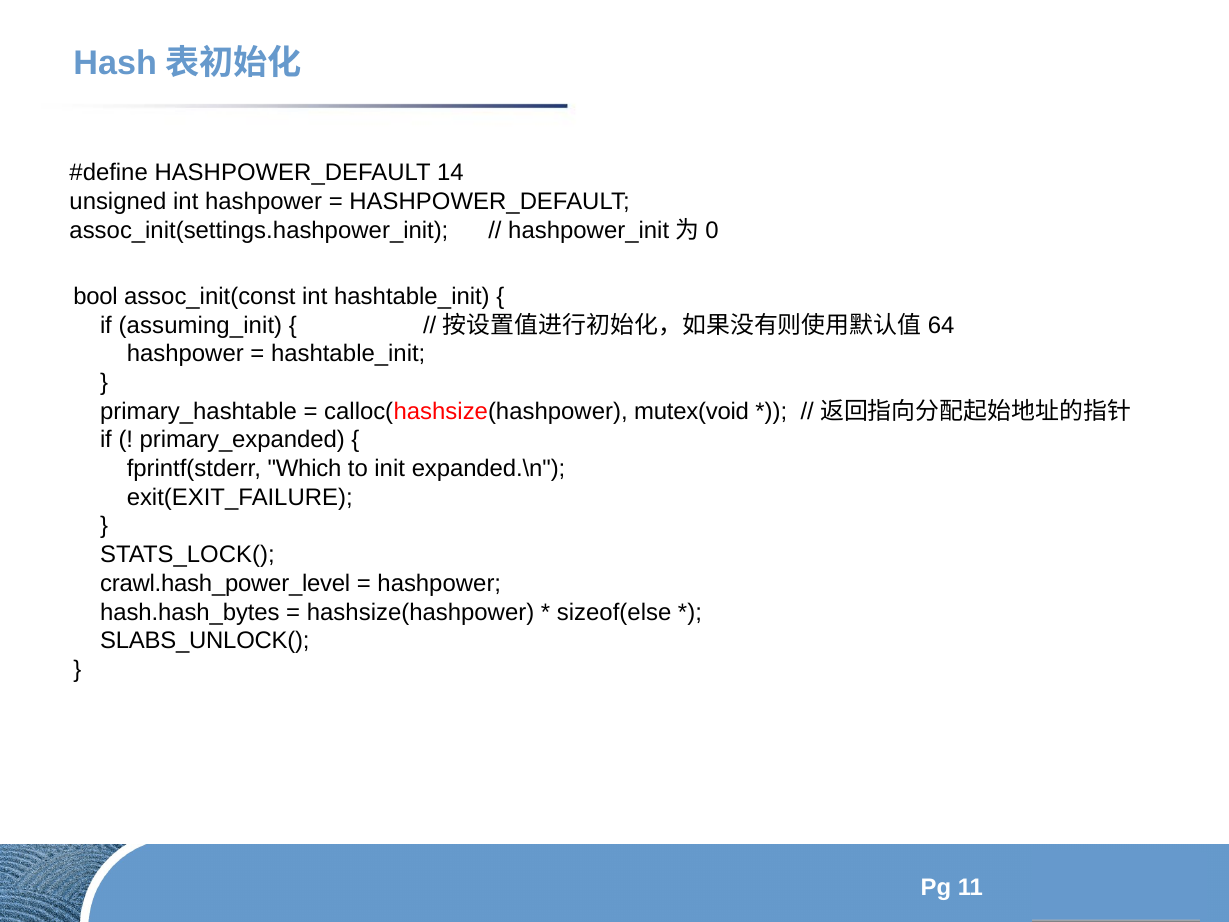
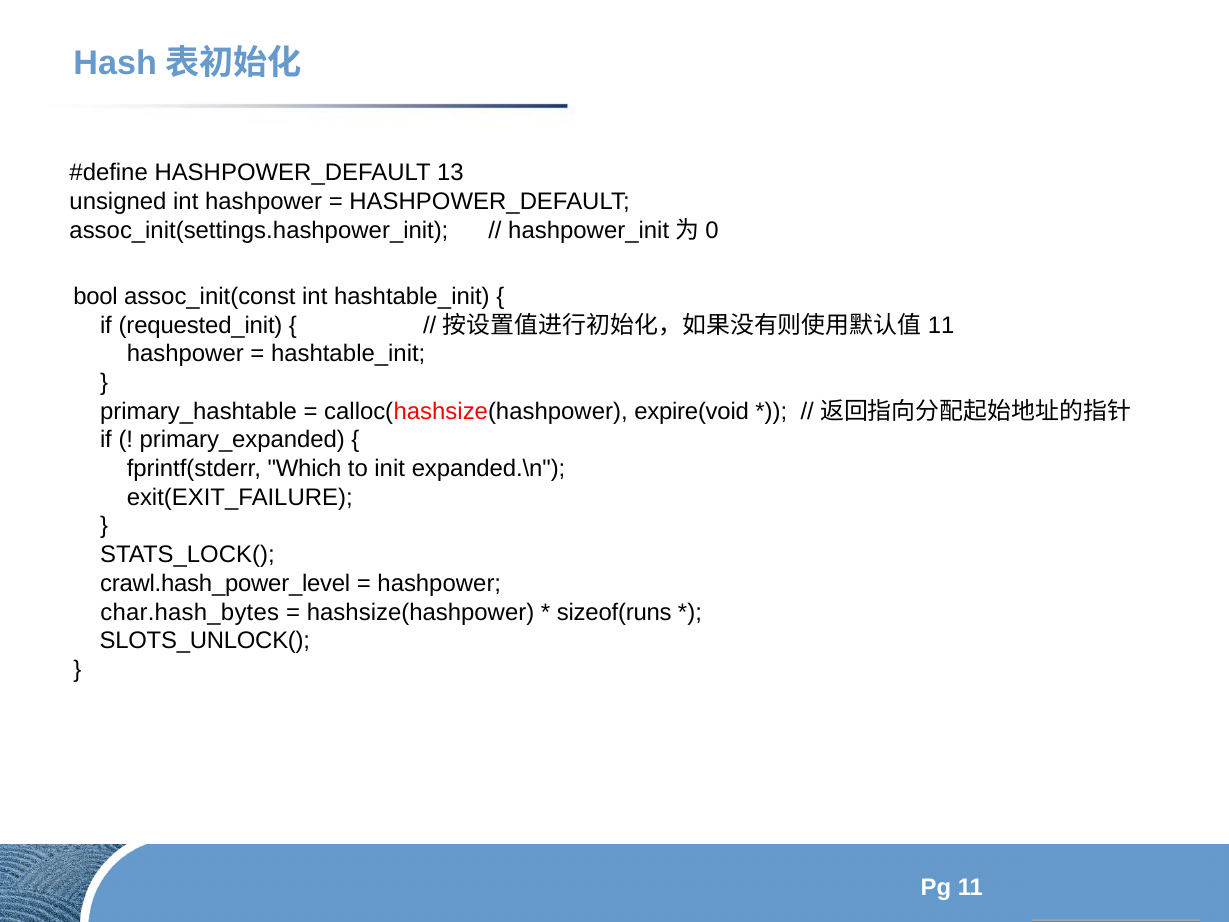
14: 14 -> 13
assuming_init: assuming_init -> requested_init
64 at (941, 325): 64 -> 11
mutex(void: mutex(void -> expire(void
hash.hash_bytes: hash.hash_bytes -> char.hash_bytes
sizeof(else: sizeof(else -> sizeof(runs
SLABS_UNLOCK(: SLABS_UNLOCK( -> SLOTS_UNLOCK(
